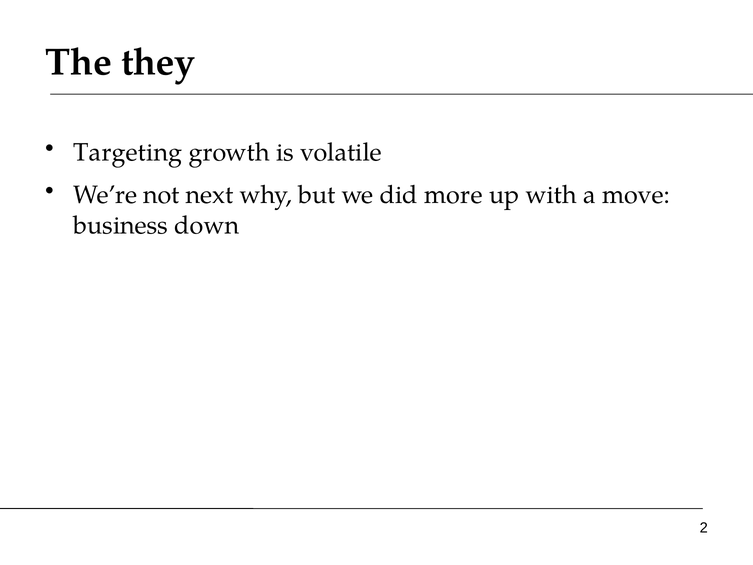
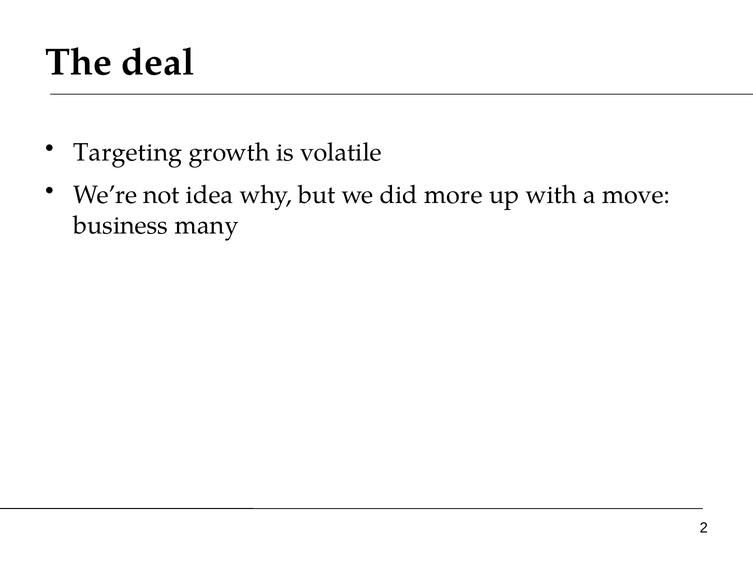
they: they -> deal
next: next -> idea
down: down -> many
